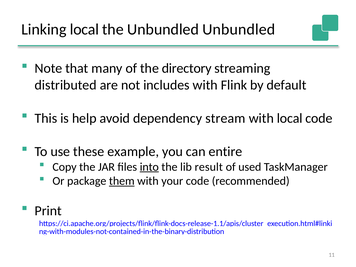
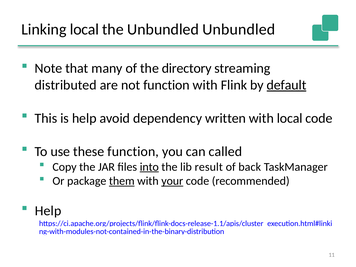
not includes: includes -> function
default underline: none -> present
stream: stream -> written
these example: example -> function
entire: entire -> called
used: used -> back
your underline: none -> present
Print at (48, 211): Print -> Help
